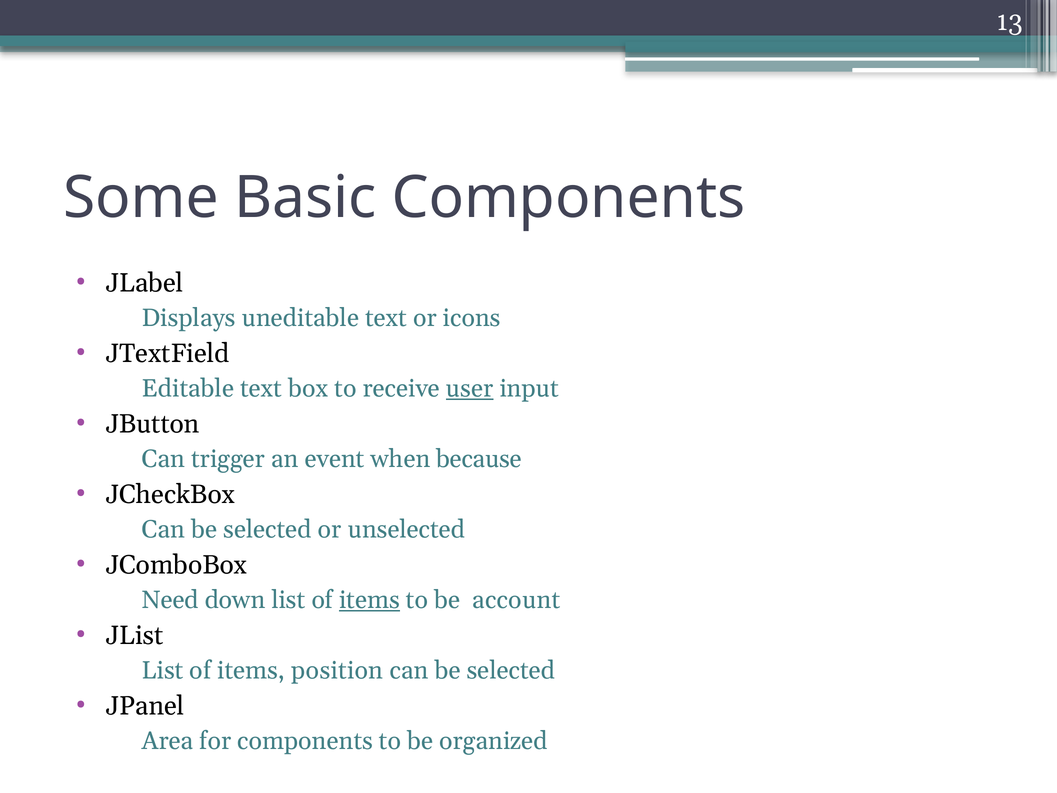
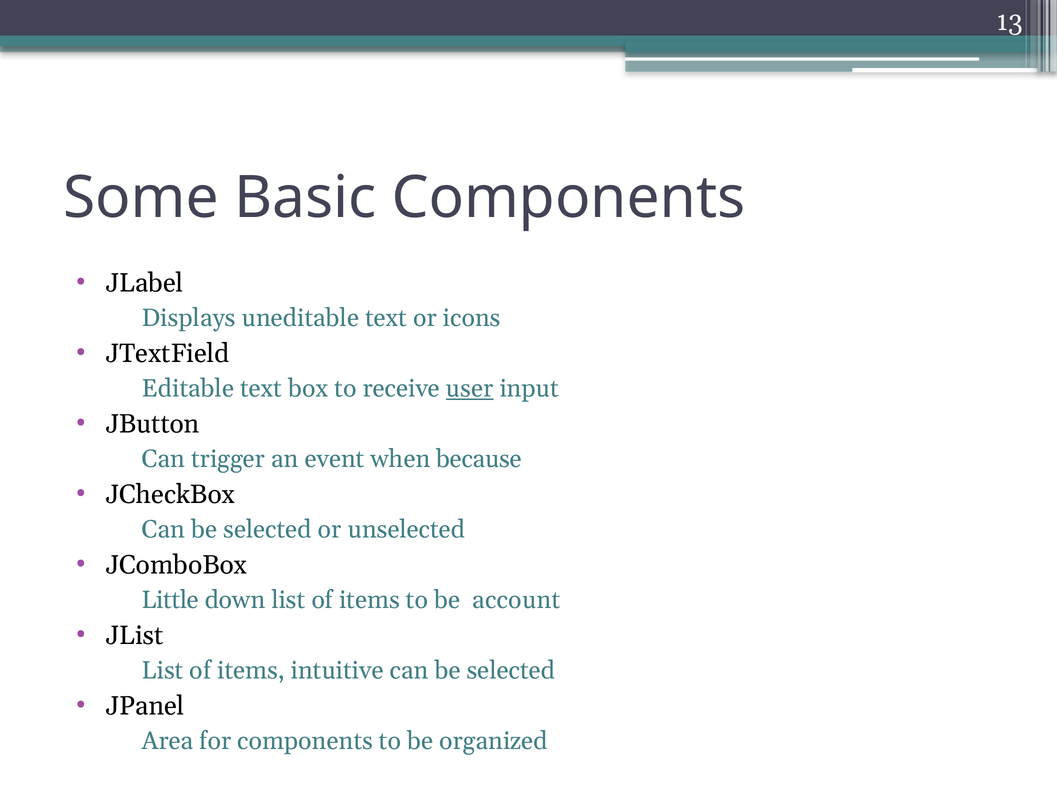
Need: Need -> Little
items at (370, 600) underline: present -> none
position: position -> intuitive
